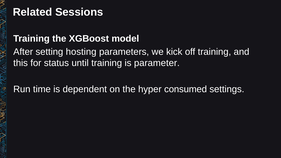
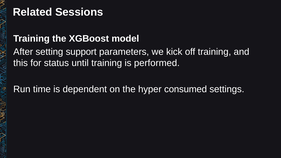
hosting: hosting -> support
parameter: parameter -> performed
